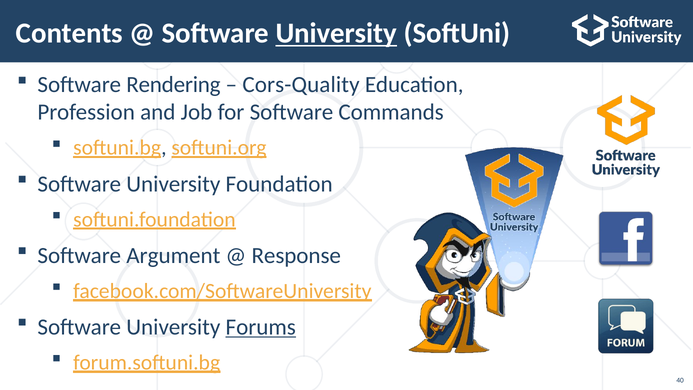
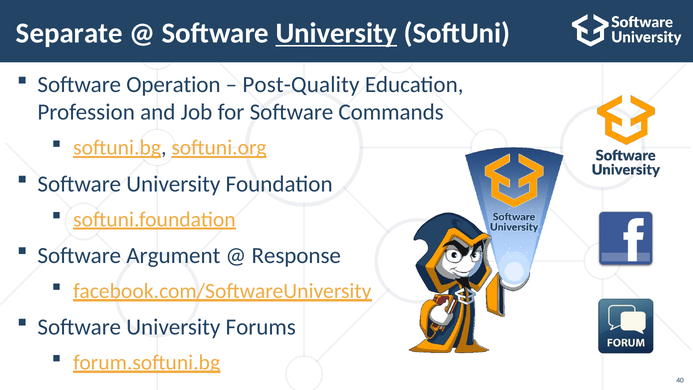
Contents: Contents -> Separate
Rendering: Rendering -> Operation
Cors-Quality: Cors-Quality -> Post-Quality
Forums underline: present -> none
